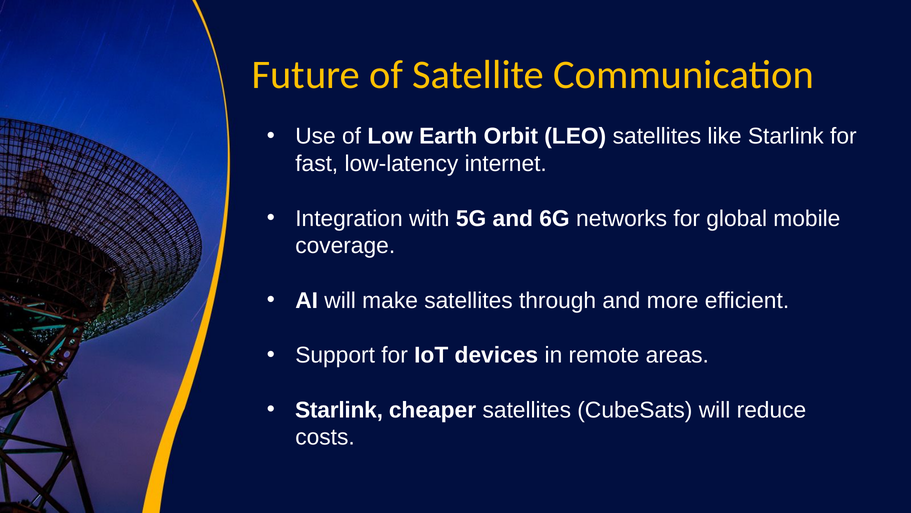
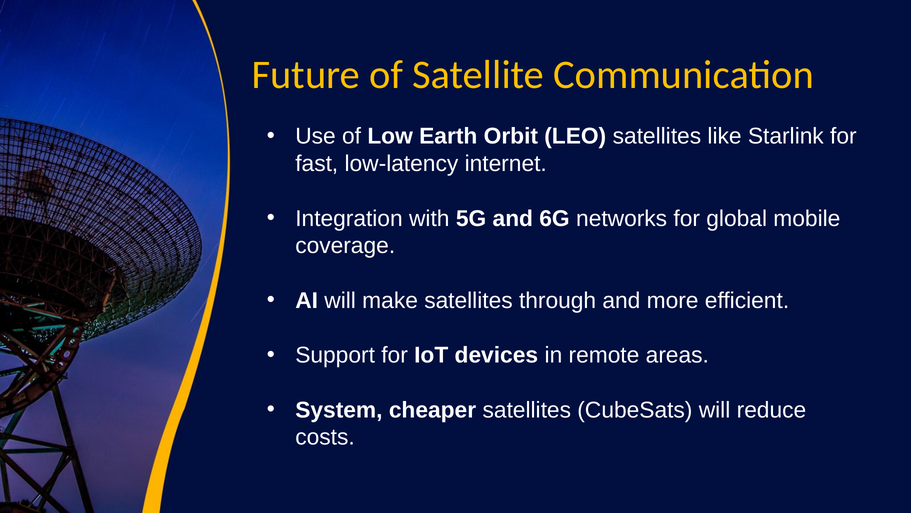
Starlink at (339, 410): Starlink -> System
